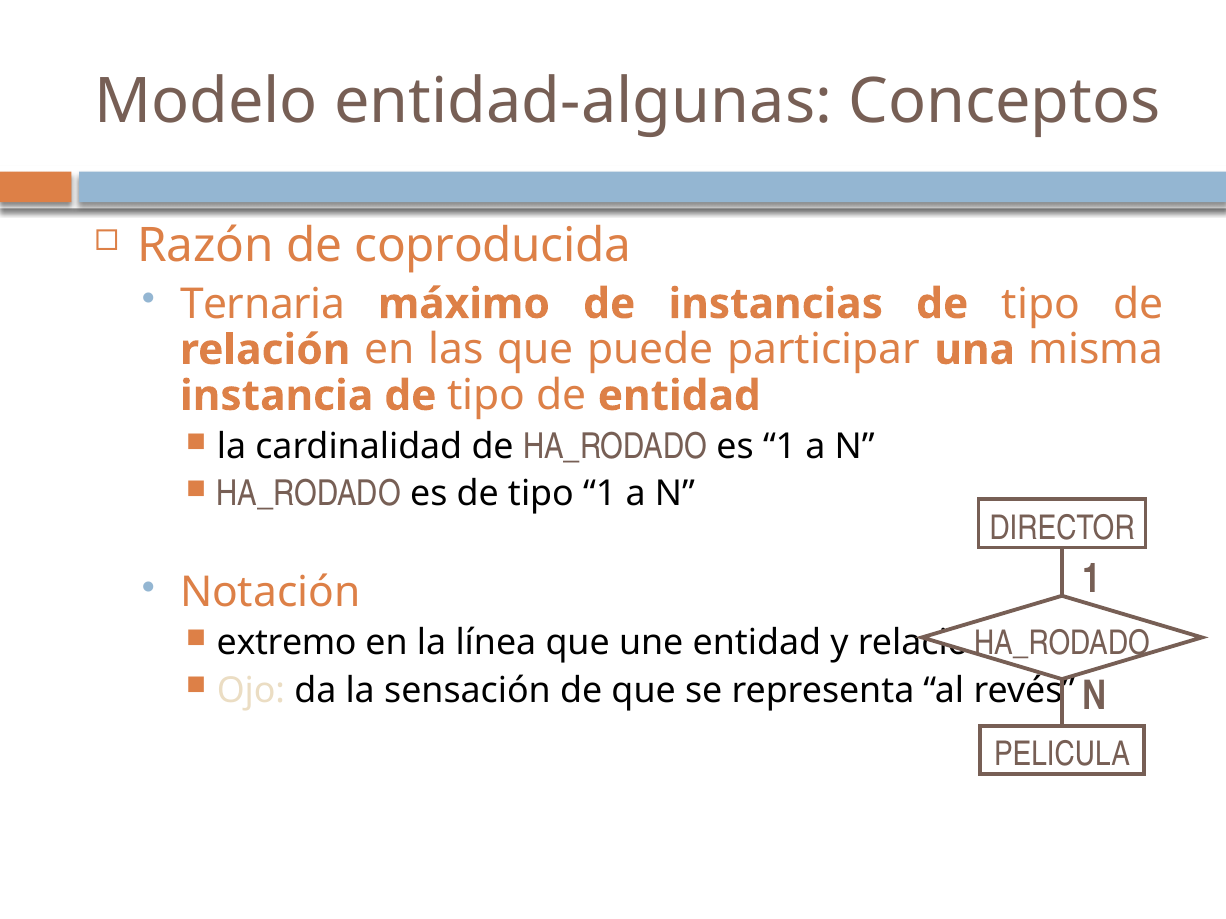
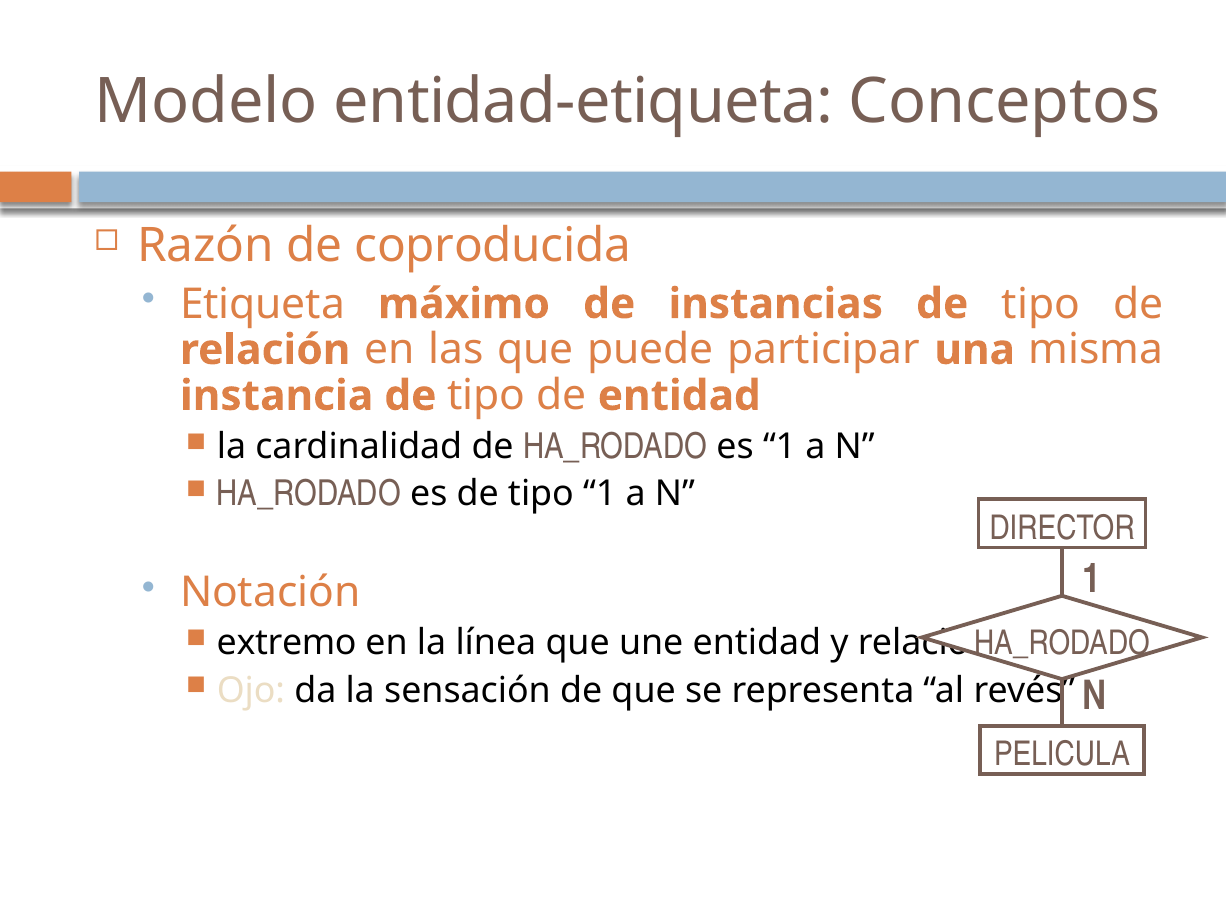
entidad-algunas: entidad-algunas -> entidad-etiqueta
Ternaria: Ternaria -> Etiqueta
